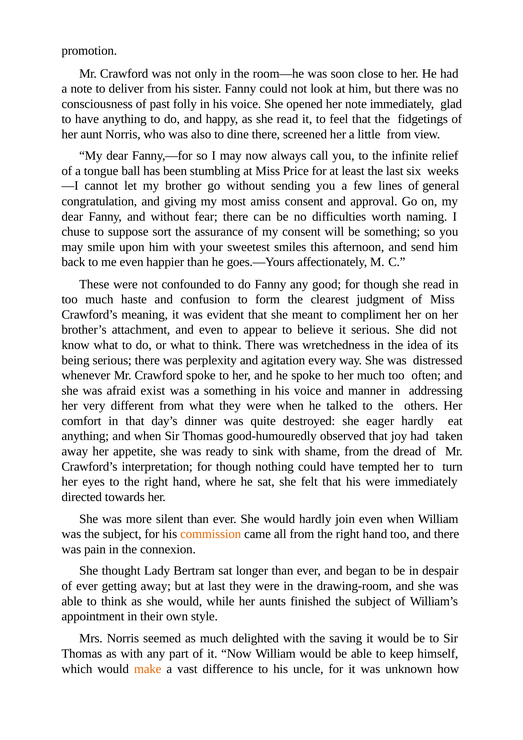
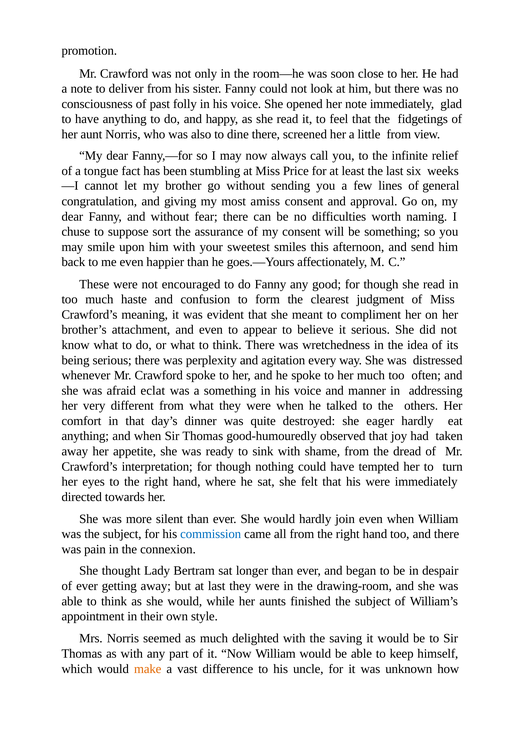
ball: ball -> fact
confounded: confounded -> encouraged
exist: exist -> eclat
commission colour: orange -> blue
